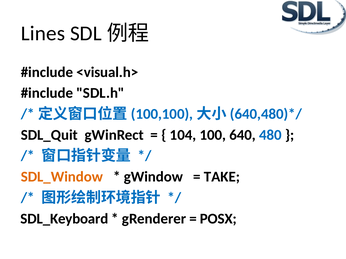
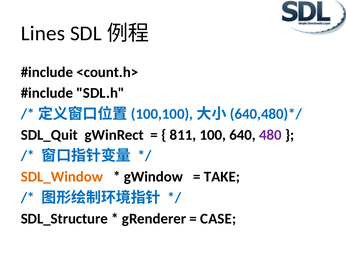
<visual.h>: <visual.h> -> <count.h>
104: 104 -> 811
480 colour: blue -> purple
SDL_Keyboard: SDL_Keyboard -> SDL_Structure
POSX: POSX -> CASE
